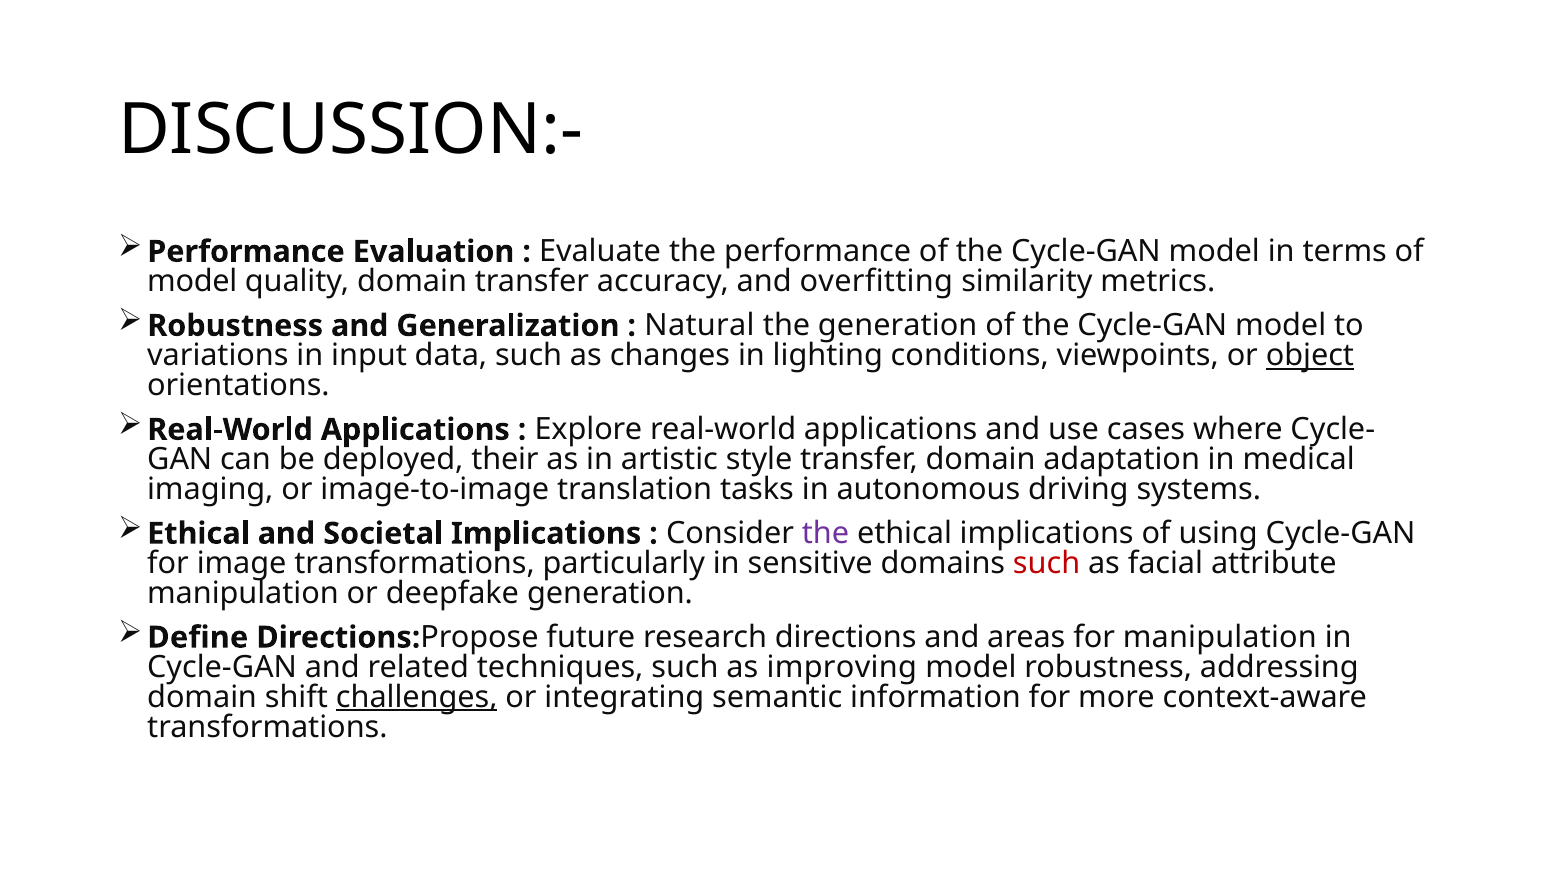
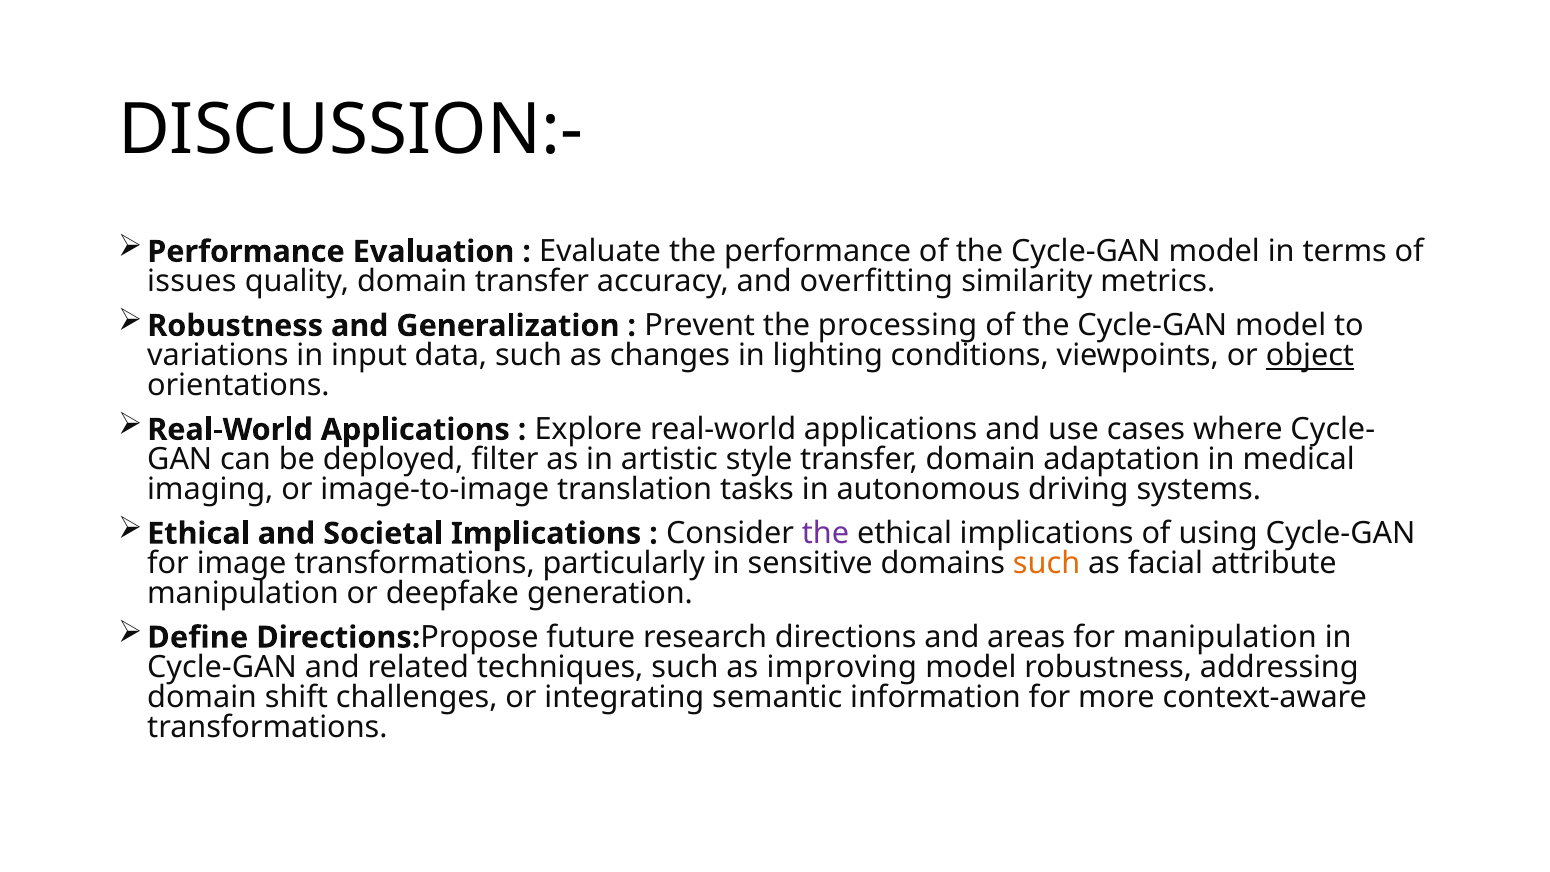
model at (192, 281): model -> issues
Natural: Natural -> Prevent
the generation: generation -> processing
their: their -> filter
such at (1047, 563) colour: red -> orange
challenges underline: present -> none
